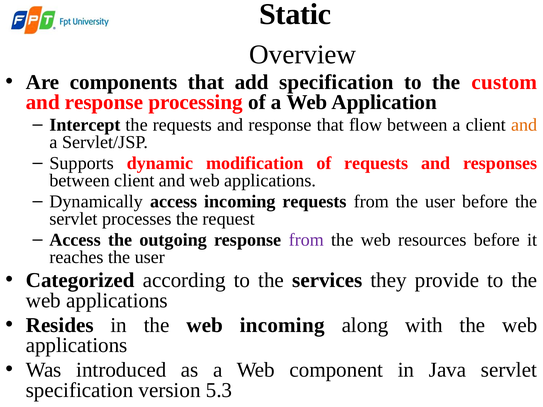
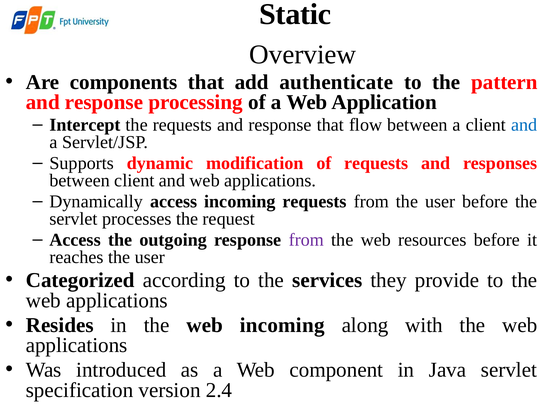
add specification: specification -> authenticate
custom: custom -> pattern
and at (524, 125) colour: orange -> blue
5.3: 5.3 -> 2.4
